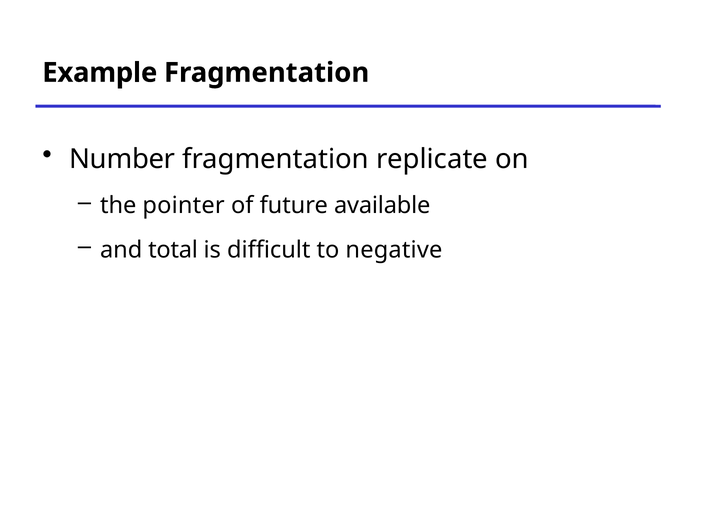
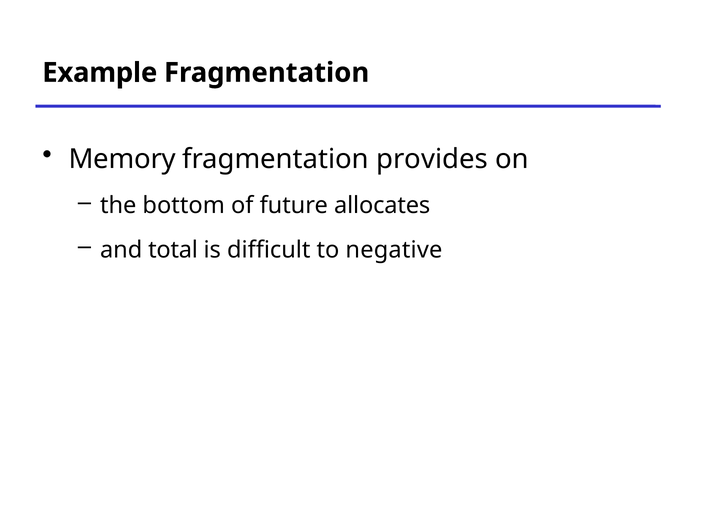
Number: Number -> Memory
replicate: replicate -> provides
pointer: pointer -> bottom
available: available -> allocates
